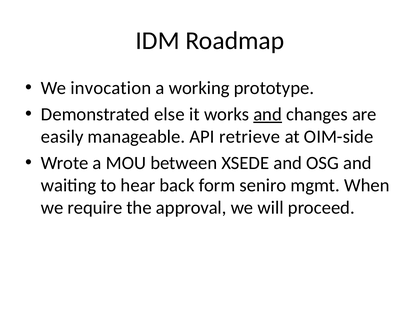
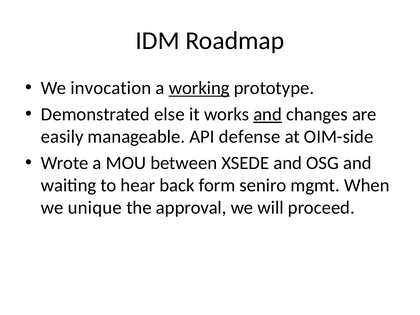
working underline: none -> present
retrieve: retrieve -> defense
require: require -> unique
